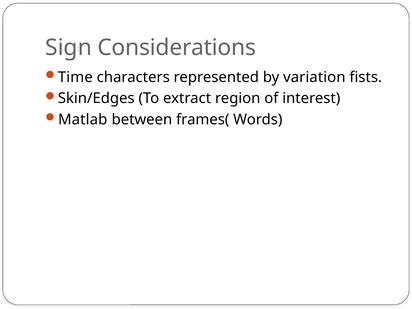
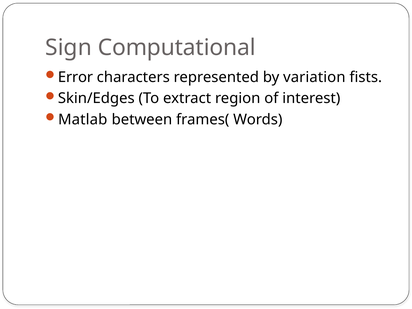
Considerations: Considerations -> Computational
Time: Time -> Error
